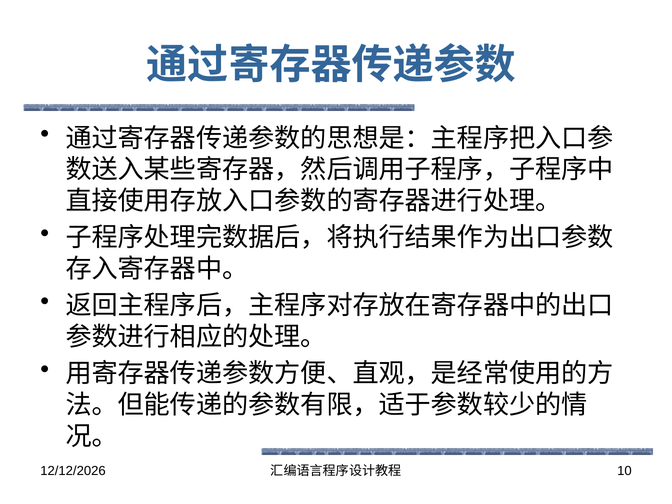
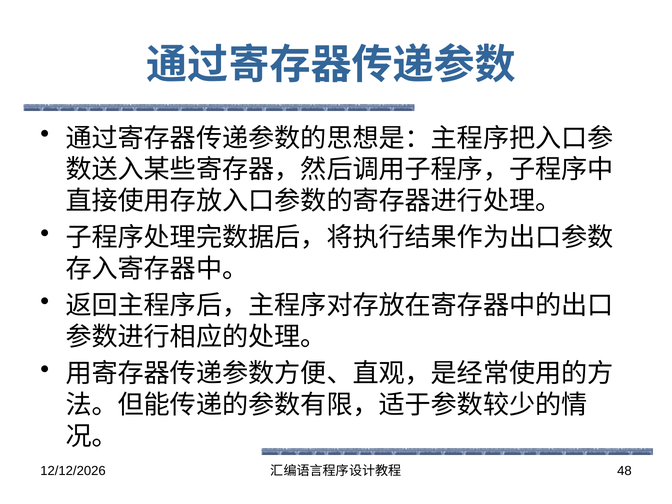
10: 10 -> 48
